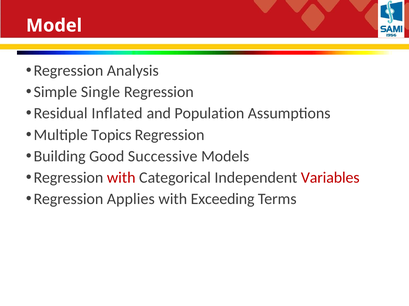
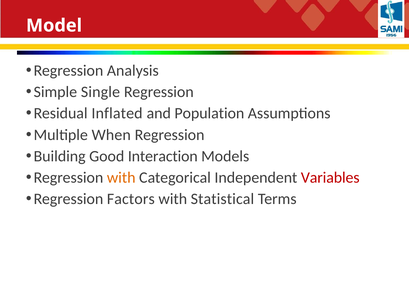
Topics: Topics -> When
Successive: Successive -> Interaction
with at (121, 178) colour: red -> orange
Applies: Applies -> Factors
Exceeding: Exceeding -> Statistical
